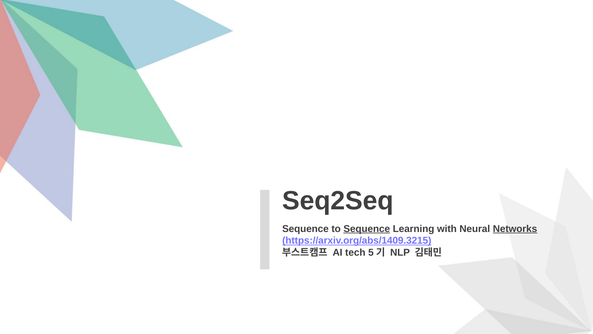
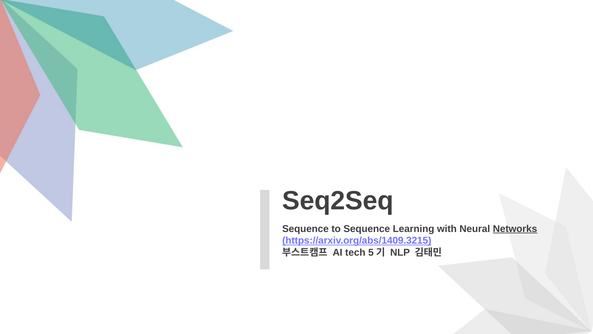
Sequence at (367, 228) underline: present -> none
